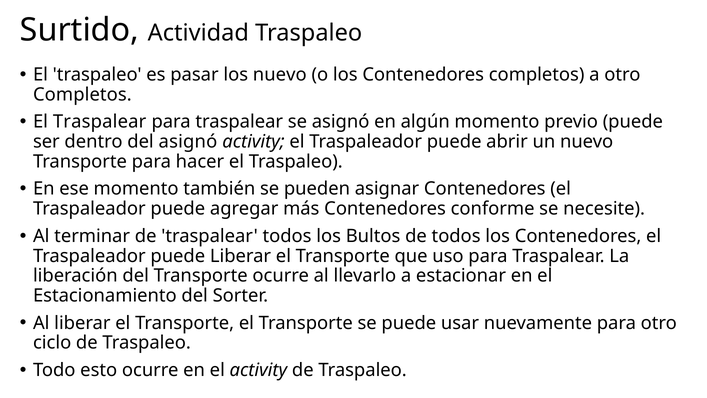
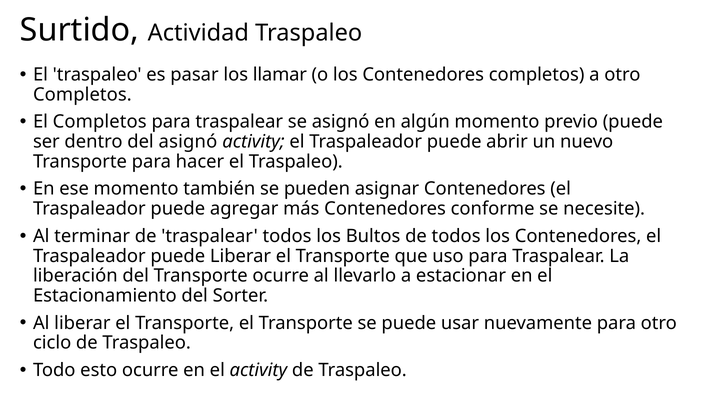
los nuevo: nuevo -> llamar
El Traspalear: Traspalear -> Completos
